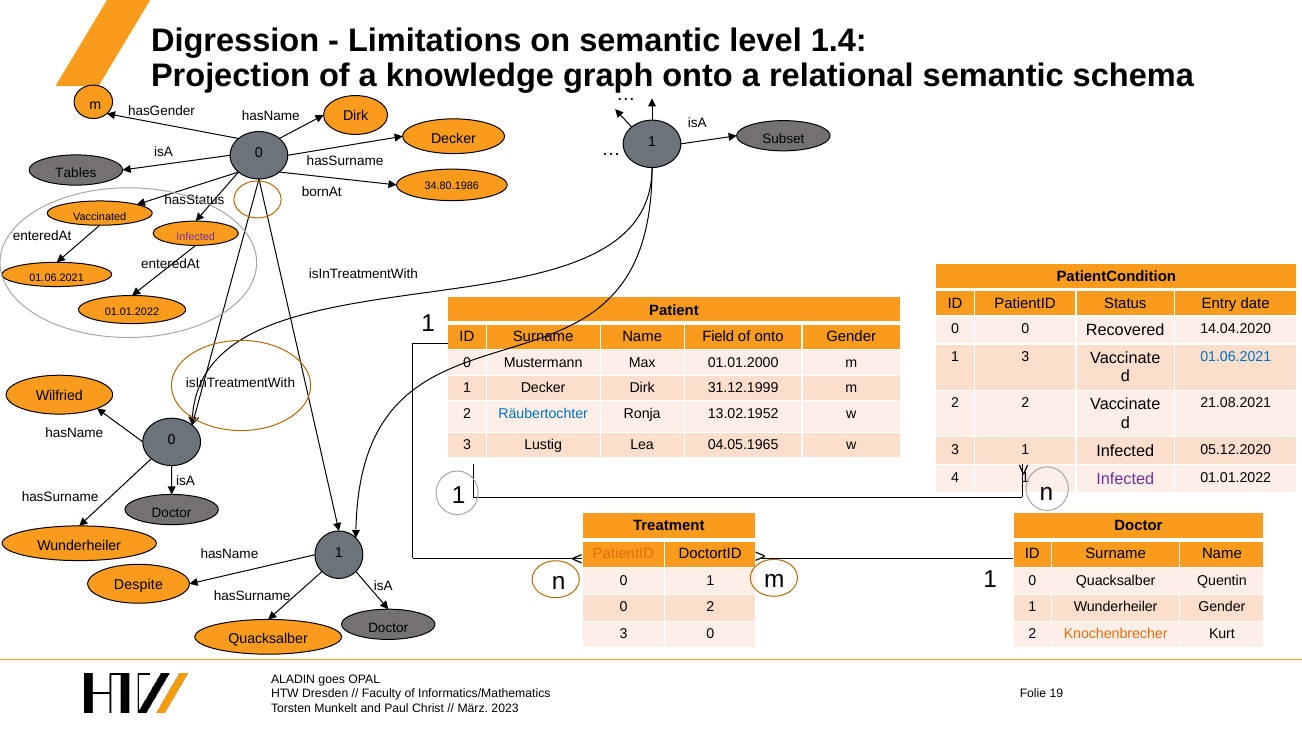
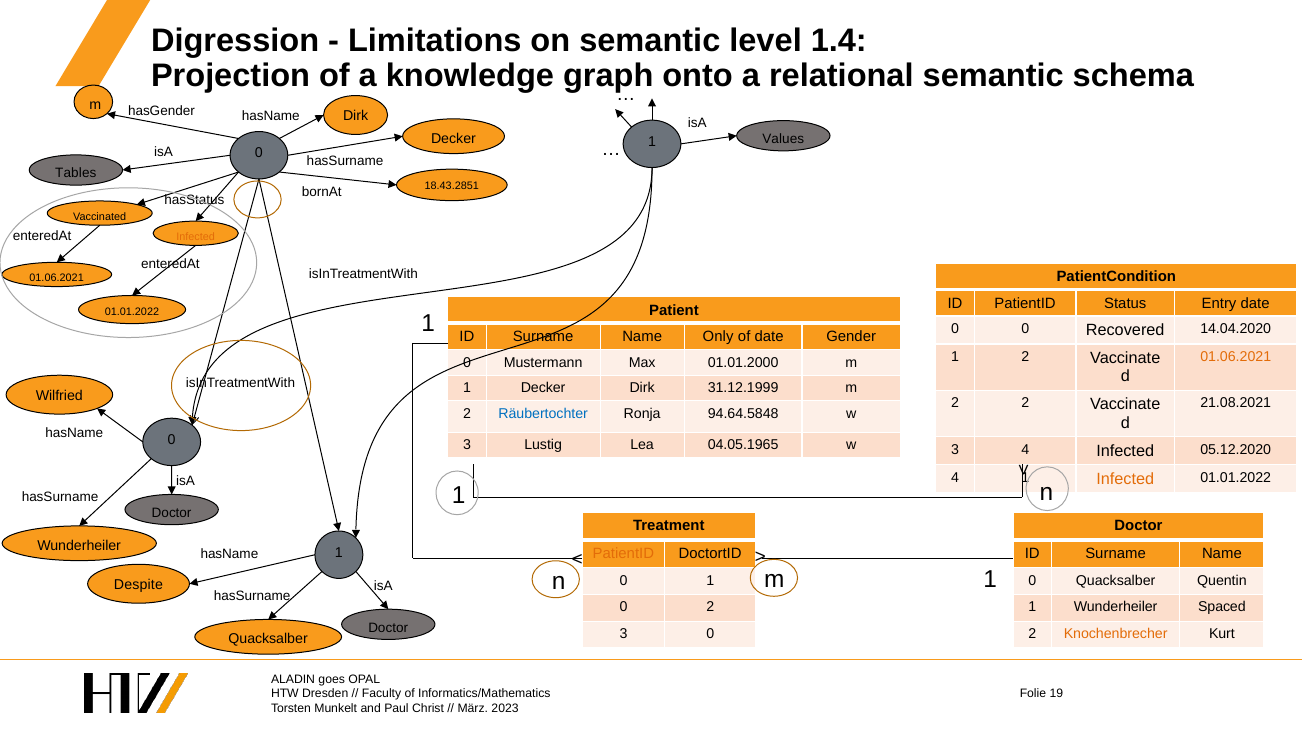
Subset: Subset -> Values
34.80.1986: 34.80.1986 -> 18.43.2851
Infected at (196, 237) colour: purple -> orange
Field: Field -> Only
of onto: onto -> date
1 3: 3 -> 2
01.06.2021 at (1236, 357) colour: blue -> orange
13.02.1952: 13.02.1952 -> 94.64.5848
3 1: 1 -> 4
Infected at (1125, 479) colour: purple -> orange
Wunderheiler Gender: Gender -> Spaced
